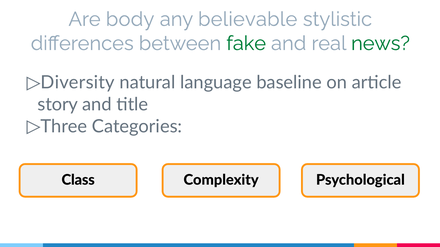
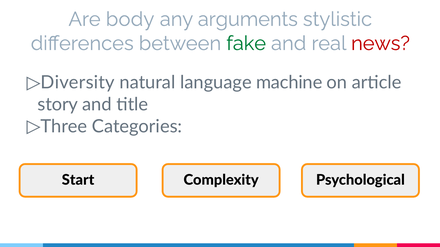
believable: believable -> arguments
news colour: green -> red
baseline: baseline -> machine
Class: Class -> Start
